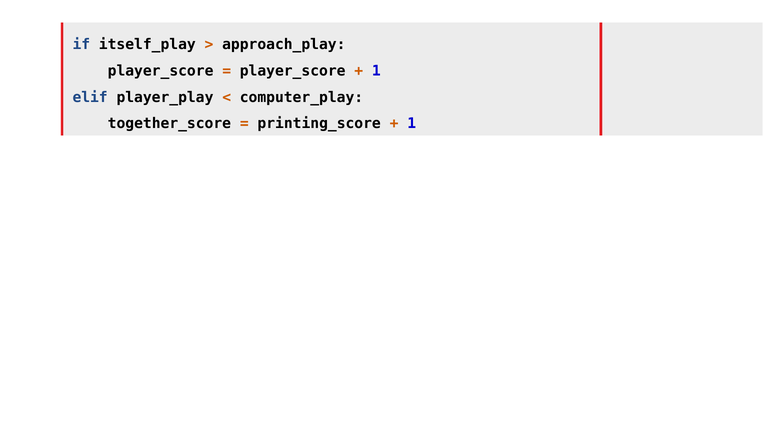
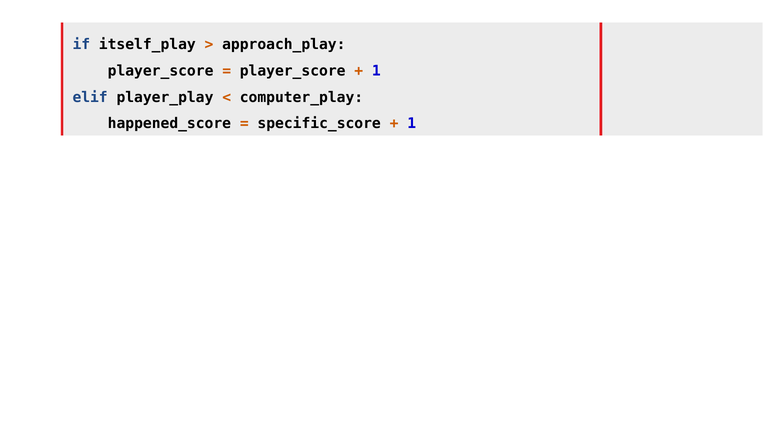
together_score: together_score -> happened_score
printing_score: printing_score -> specific_score
